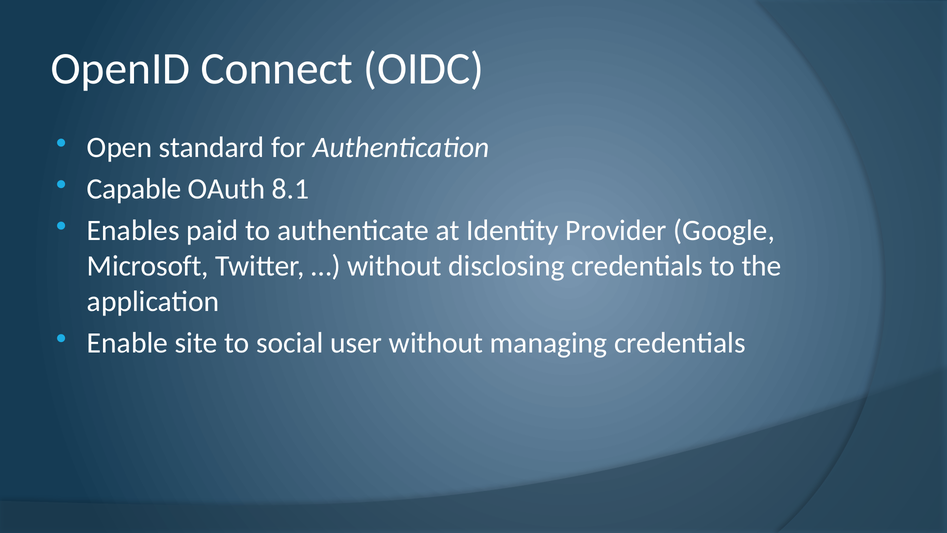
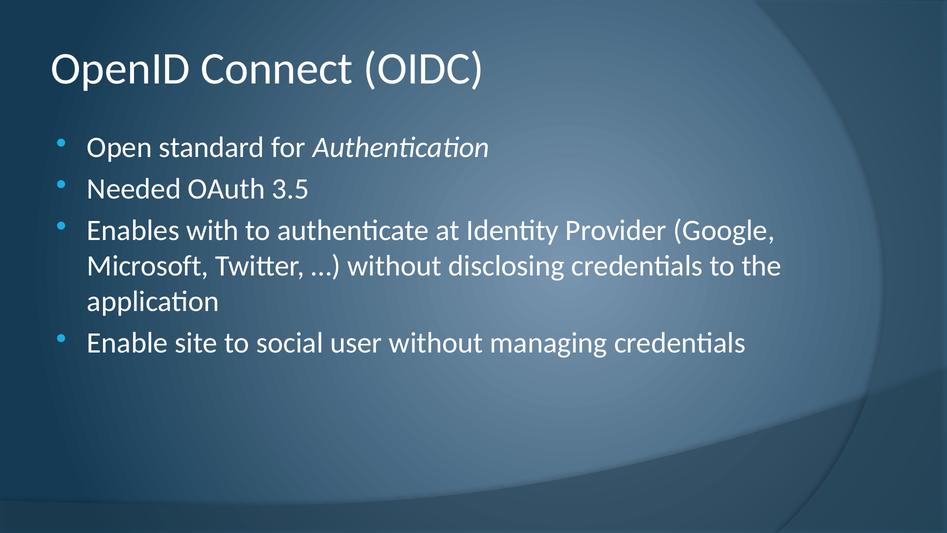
Capable: Capable -> Needed
8.1: 8.1 -> 3.5
paid: paid -> with
